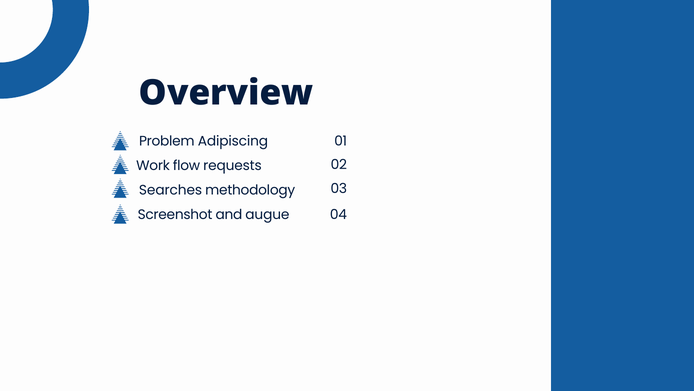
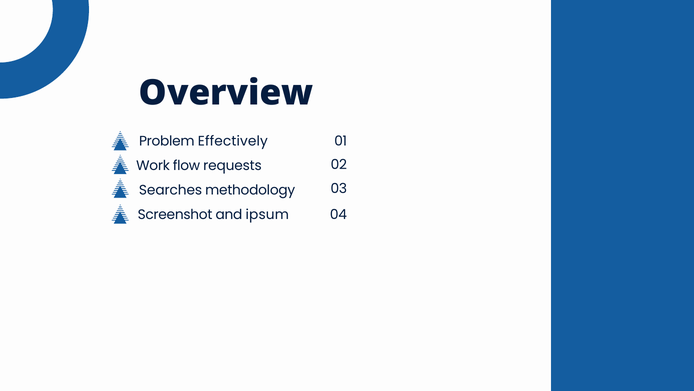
Adipiscing: Adipiscing -> Effectively
augue: augue -> ipsum
